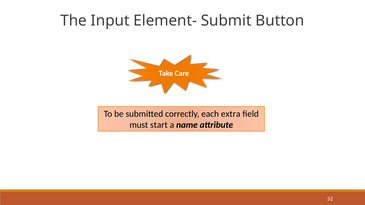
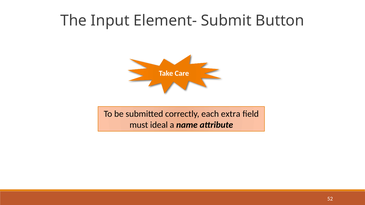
start: start -> ideal
